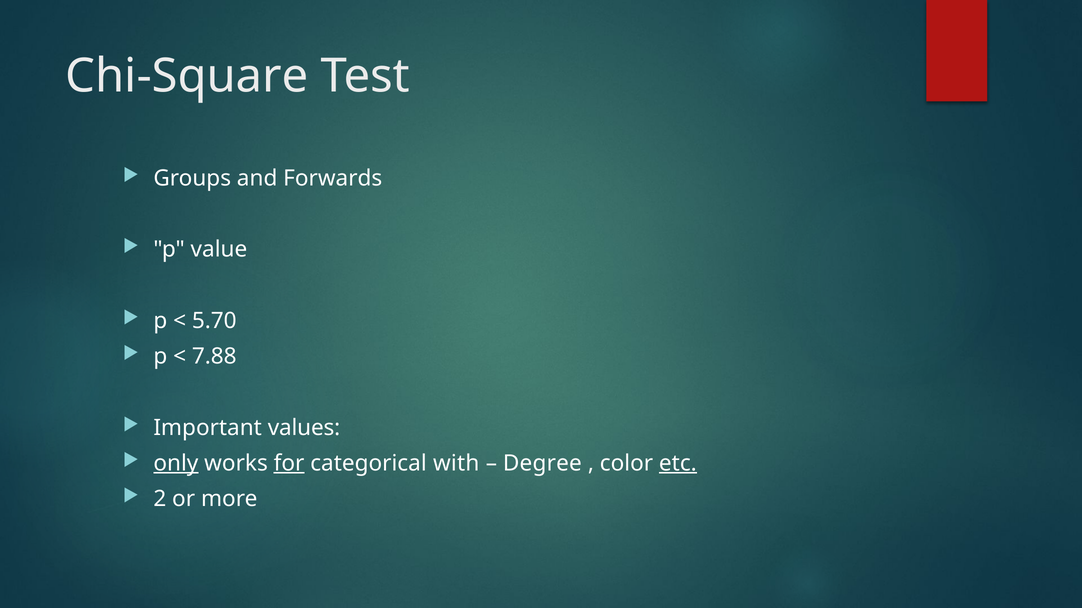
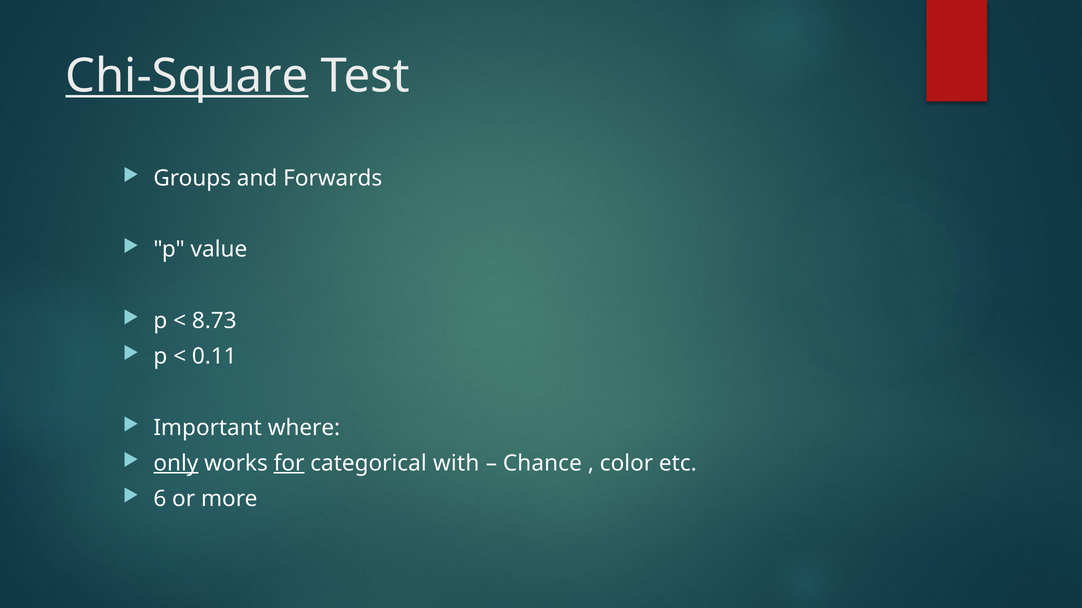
Chi-Square underline: none -> present
5.70: 5.70 -> 8.73
7.88: 7.88 -> 0.11
values: values -> where
Degree: Degree -> Chance
etc underline: present -> none
2: 2 -> 6
